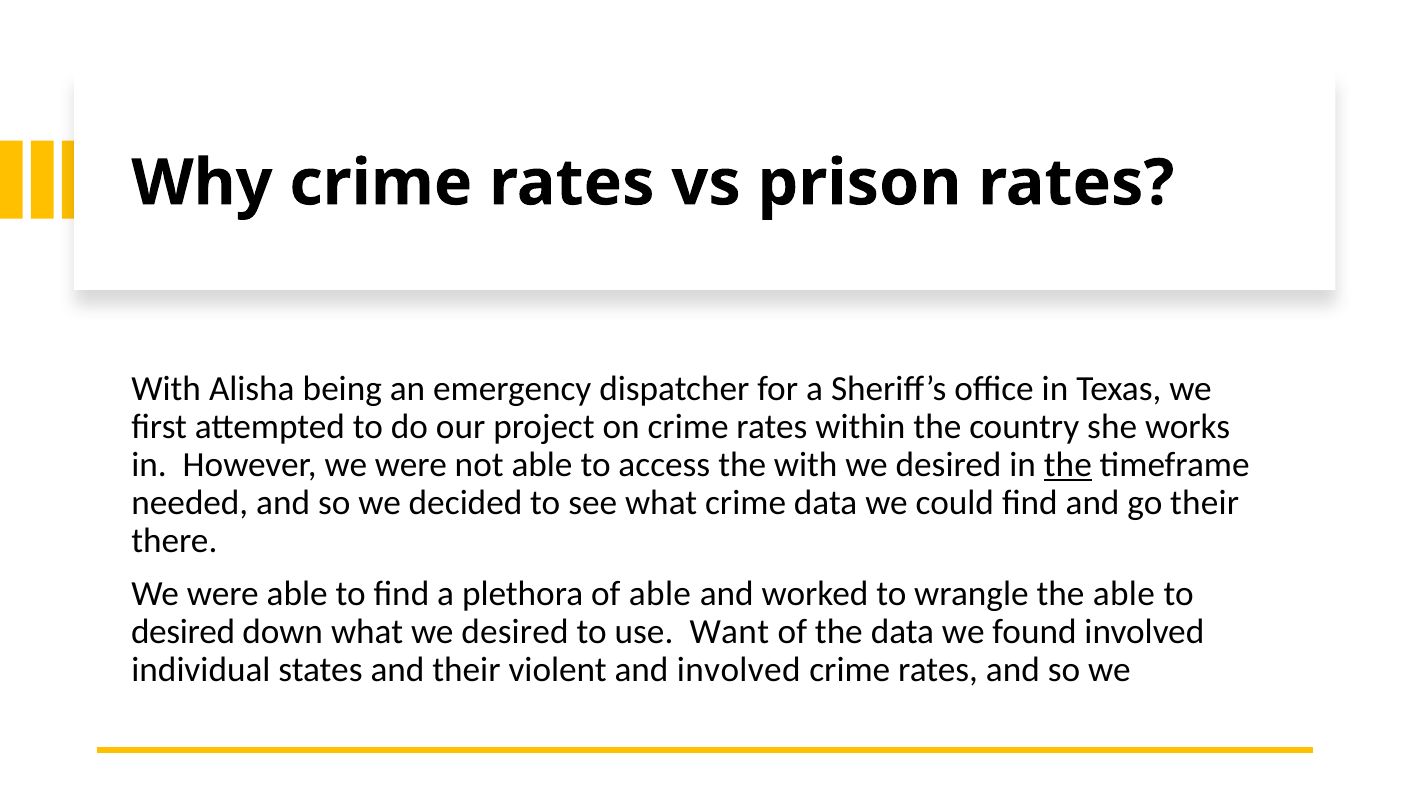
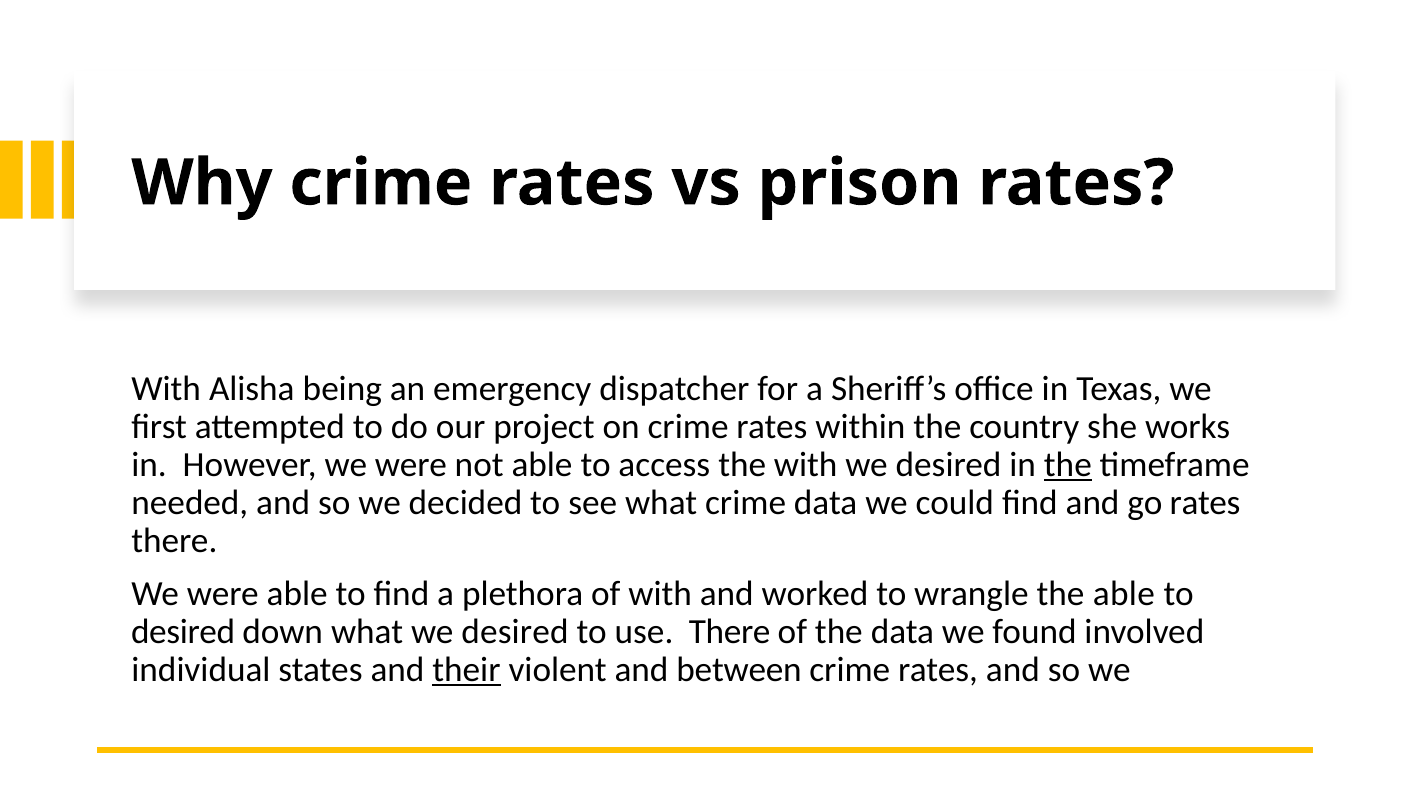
go their: their -> rates
of able: able -> with
use Want: Want -> There
their at (466, 670) underline: none -> present
and involved: involved -> between
